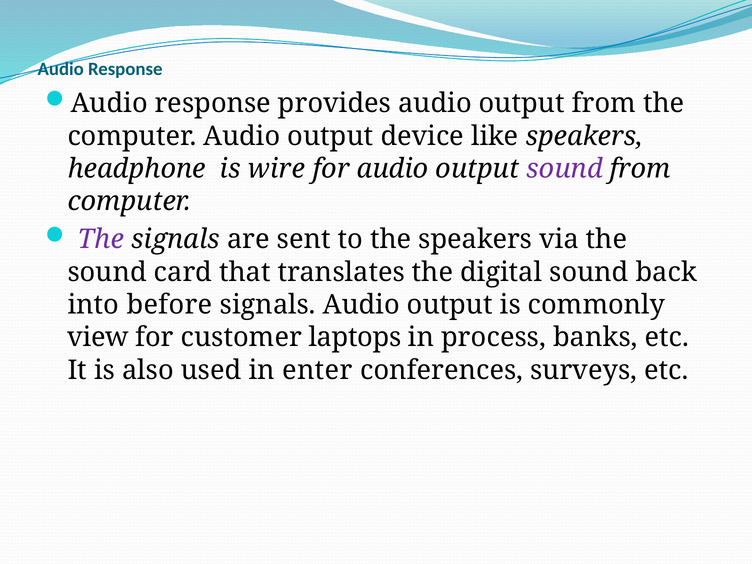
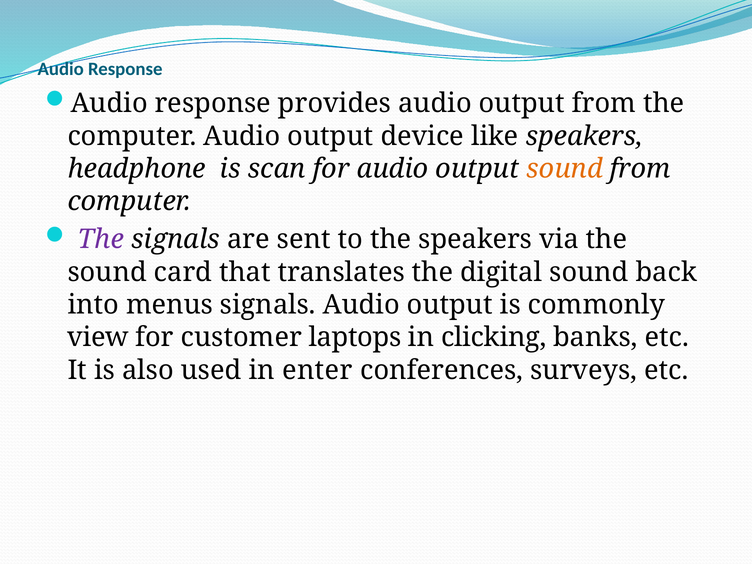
wire: wire -> scan
sound at (565, 169) colour: purple -> orange
before: before -> menus
process: process -> clicking
